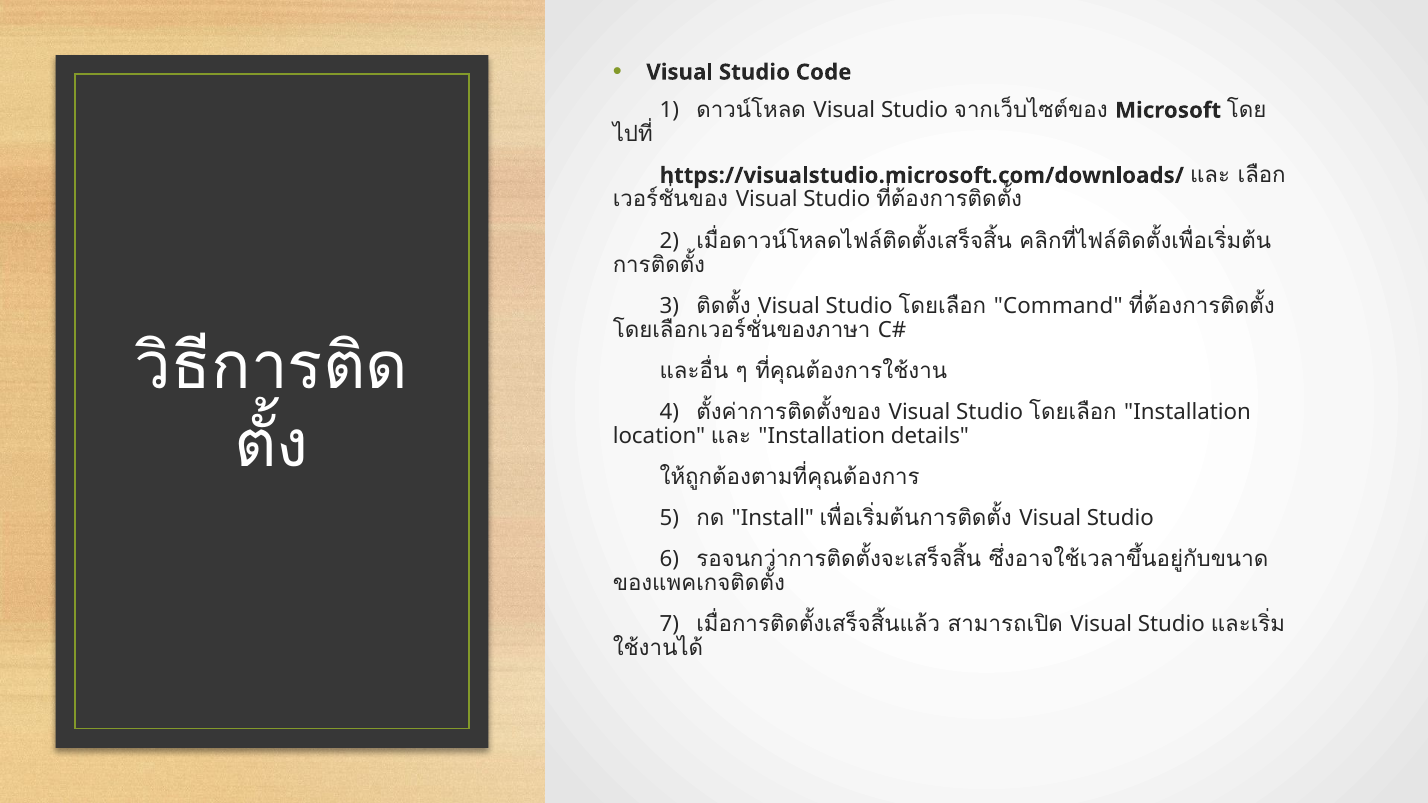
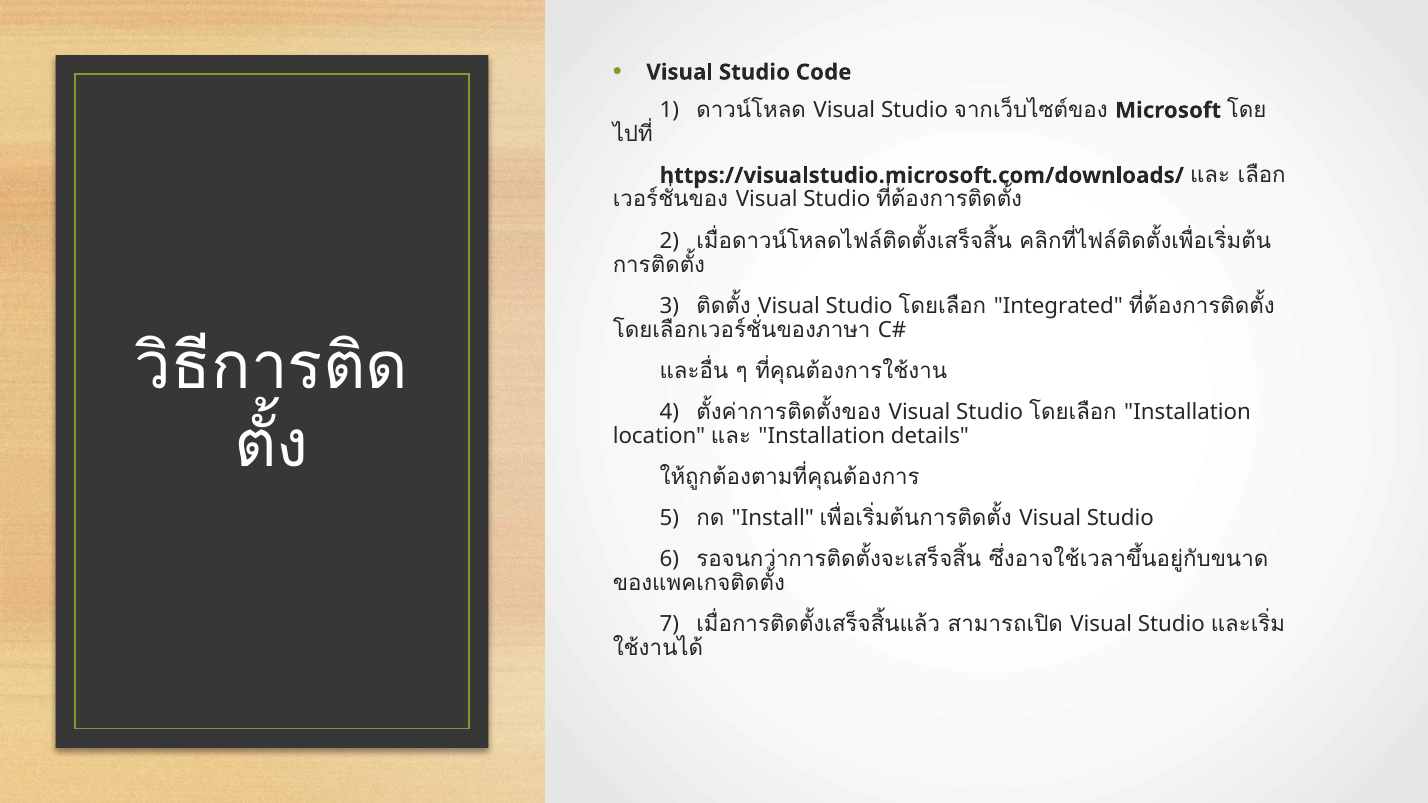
Command: Command -> Integrated
